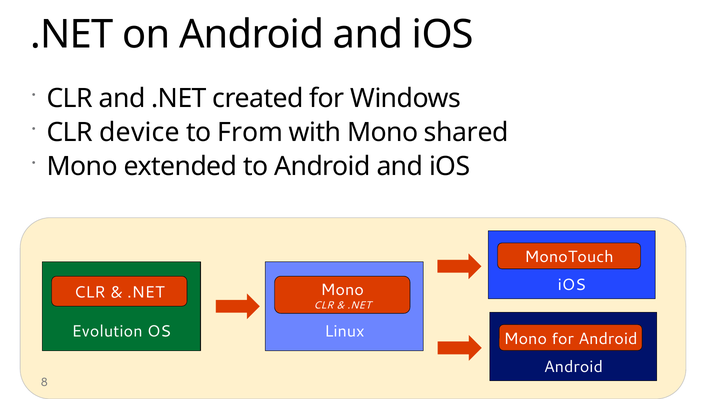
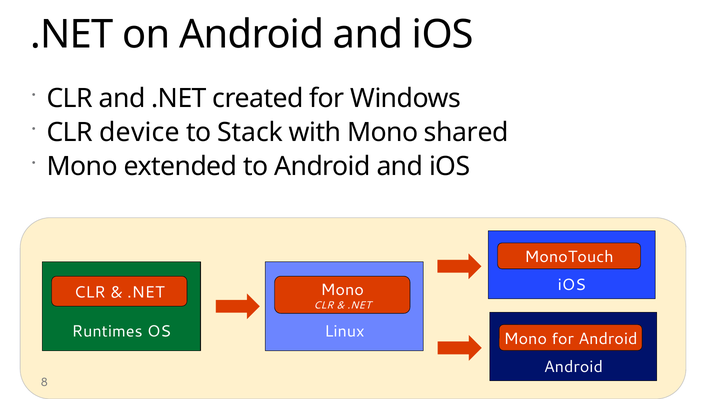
From: From -> Stack
Evolution: Evolution -> Runtimes
